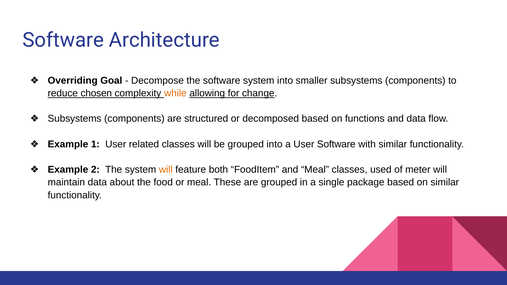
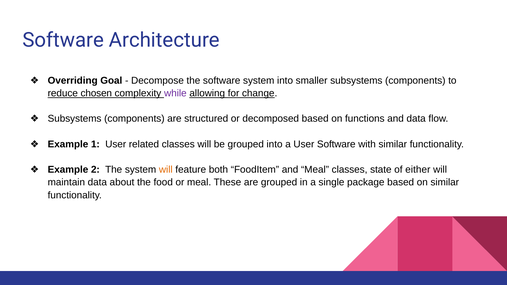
while colour: orange -> purple
used: used -> state
meter: meter -> either
